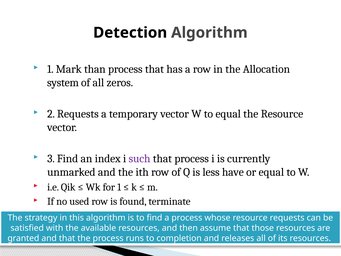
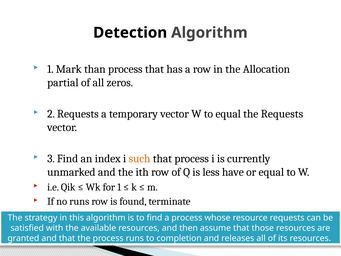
system: system -> partial
the Resource: Resource -> Requests
such colour: purple -> orange
no used: used -> runs
